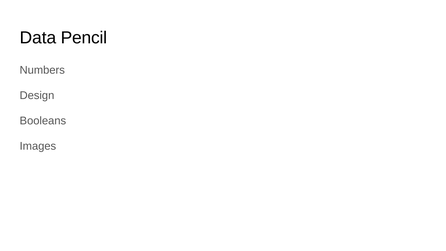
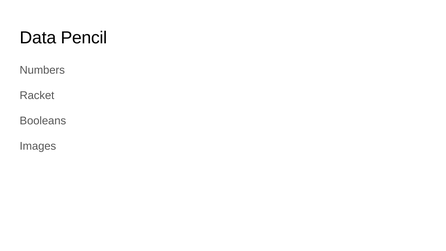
Design: Design -> Racket
